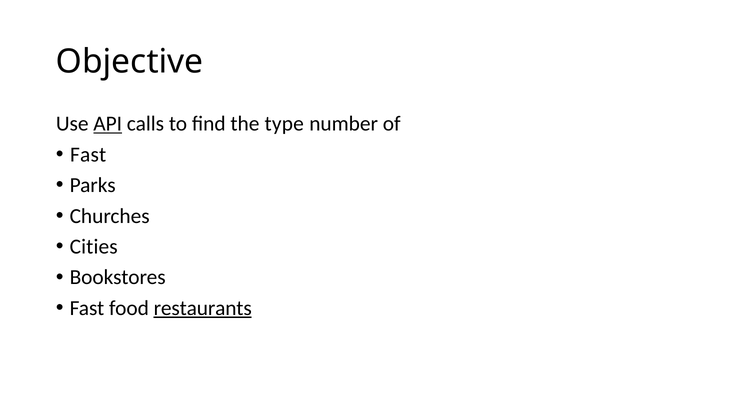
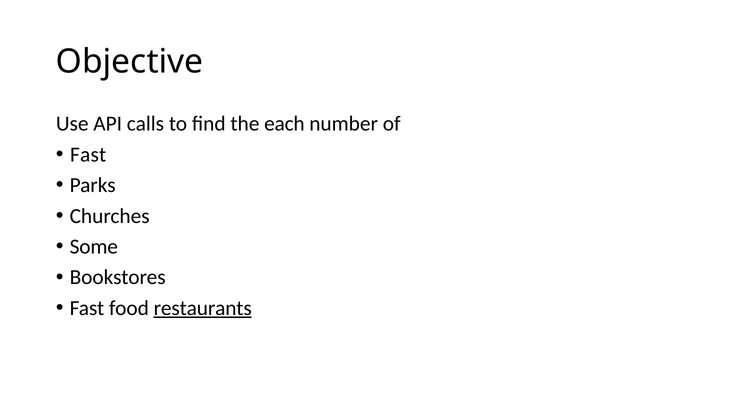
API underline: present -> none
type: type -> each
Cities: Cities -> Some
